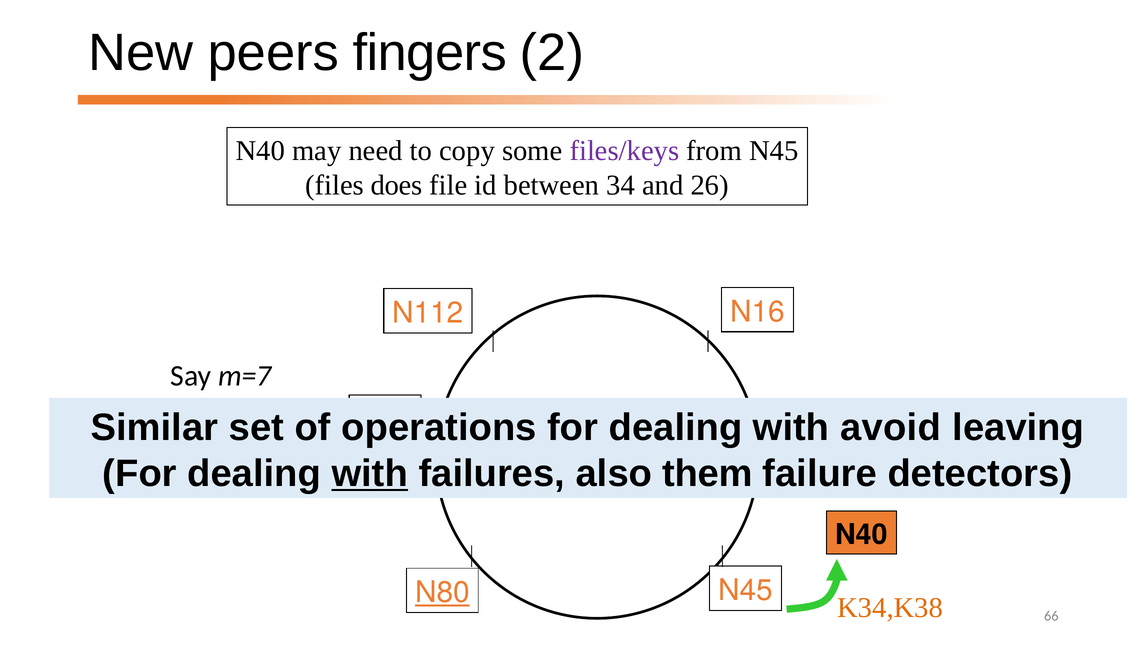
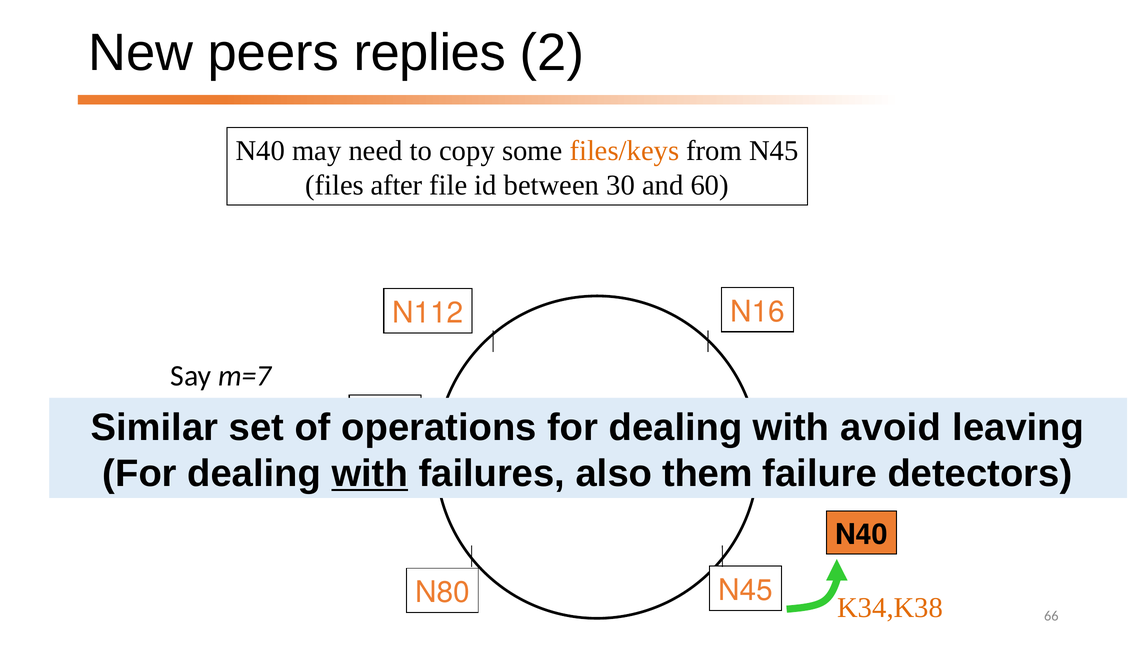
fingers: fingers -> replies
files/keys colour: purple -> orange
does: does -> after
34: 34 -> 30
26: 26 -> 60
N80 underline: present -> none
